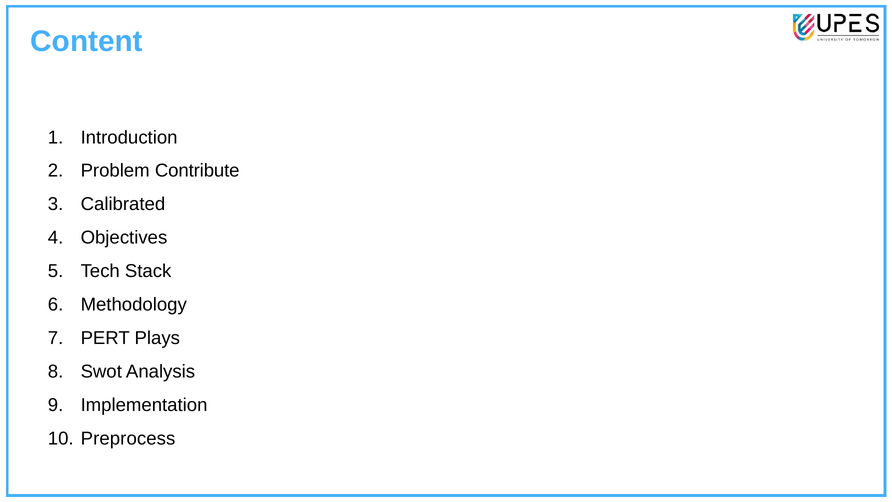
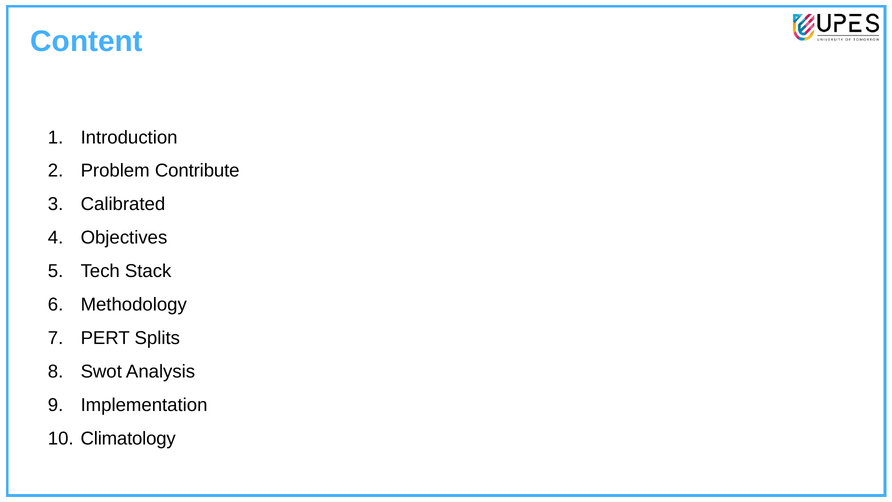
Plays: Plays -> Splits
Preprocess: Preprocess -> Climatology
